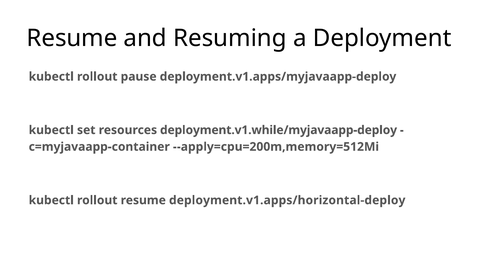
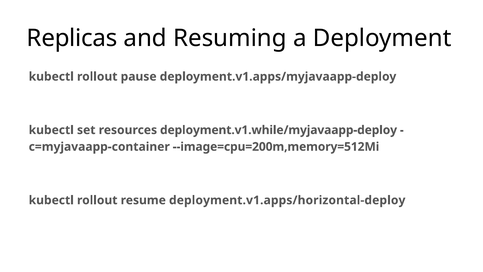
Resume at (72, 38): Resume -> Replicas
--apply=cpu=200m,memory=512Mi: --apply=cpu=200m,memory=512Mi -> --image=cpu=200m,memory=512Mi
